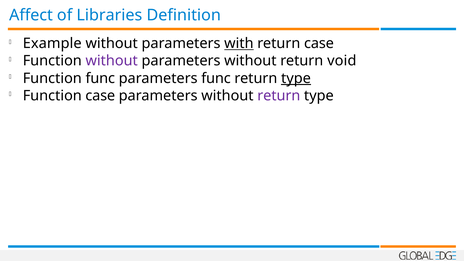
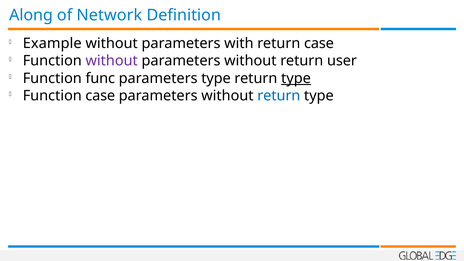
Affect: Affect -> Along
Libraries: Libraries -> Network
with underline: present -> none
void: void -> user
parameters func: func -> type
return at (279, 96) colour: purple -> blue
